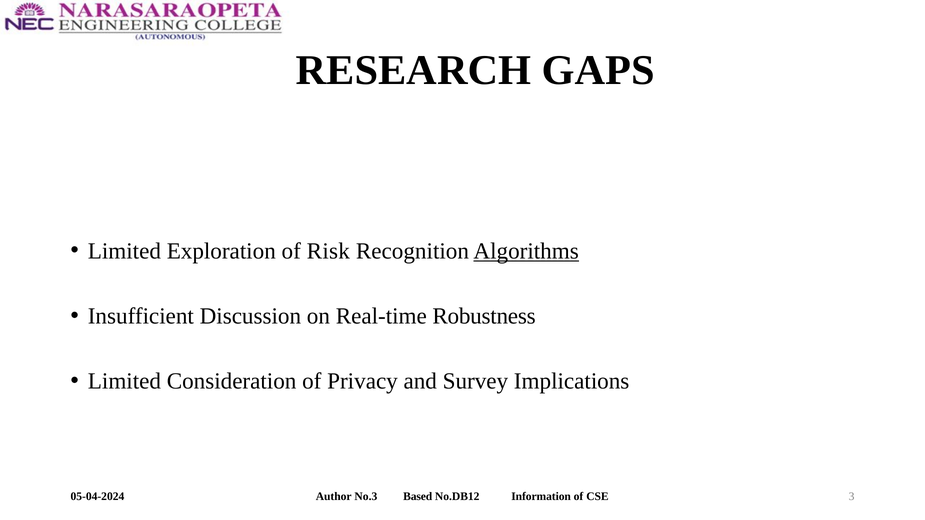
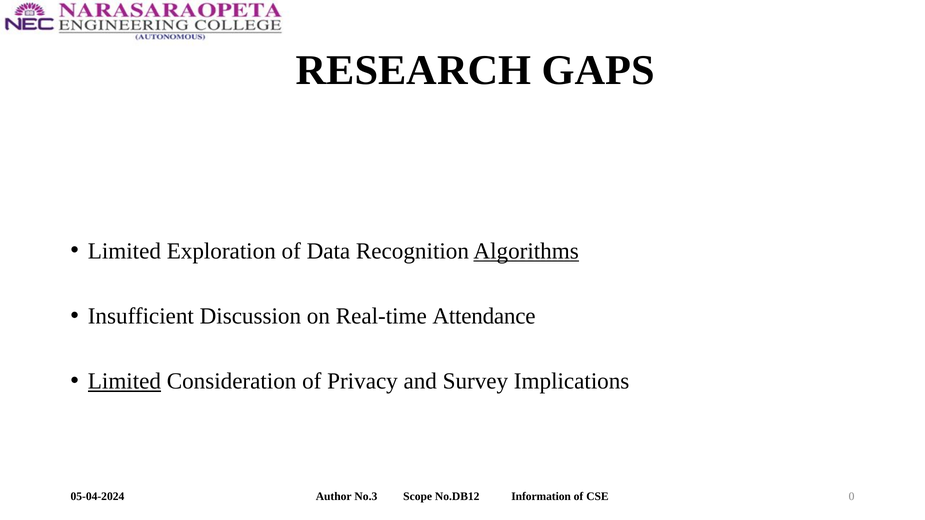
Risk: Risk -> Data
Robustness: Robustness -> Attendance
Limited at (124, 381) underline: none -> present
Based: Based -> Scope
3: 3 -> 0
